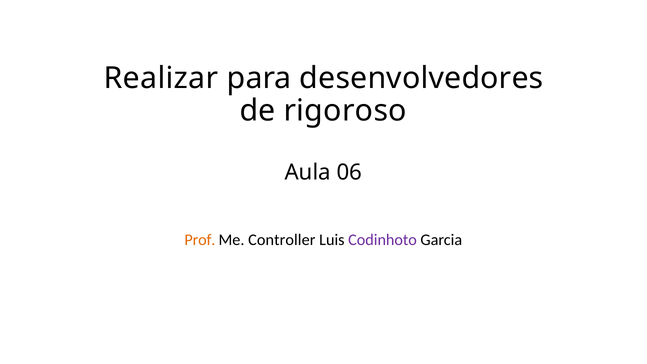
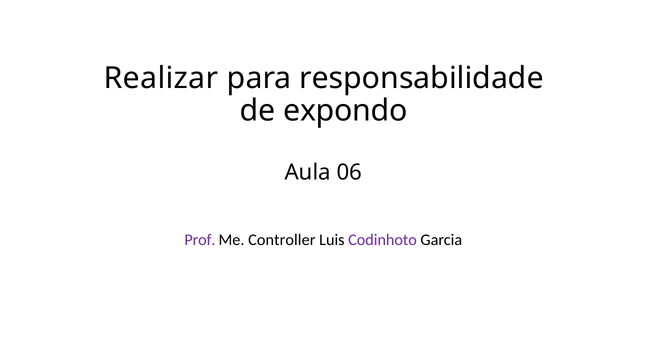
desenvolvedores: desenvolvedores -> responsabilidade
rigoroso: rigoroso -> expondo
Prof colour: orange -> purple
